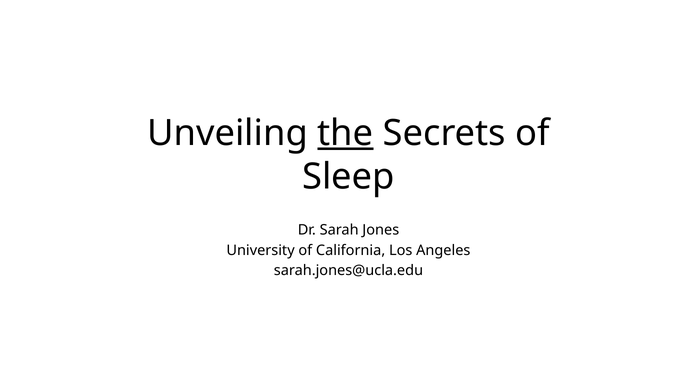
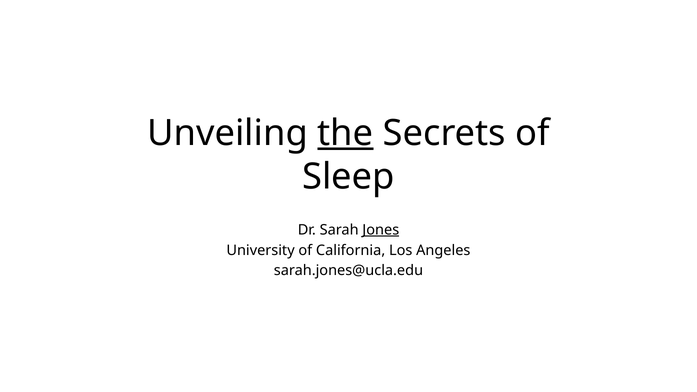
Jones underline: none -> present
